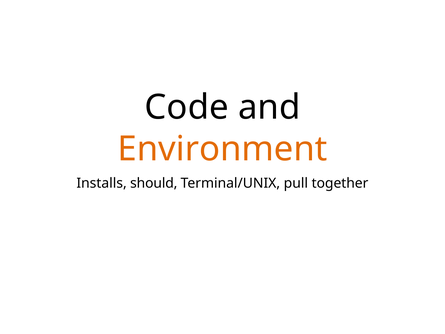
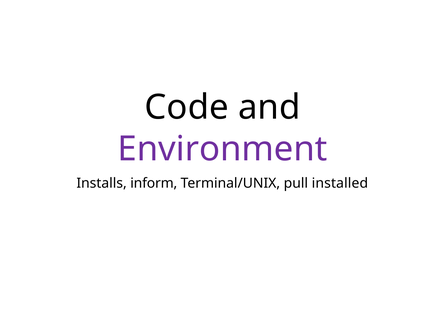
Environment colour: orange -> purple
should: should -> inform
together: together -> installed
